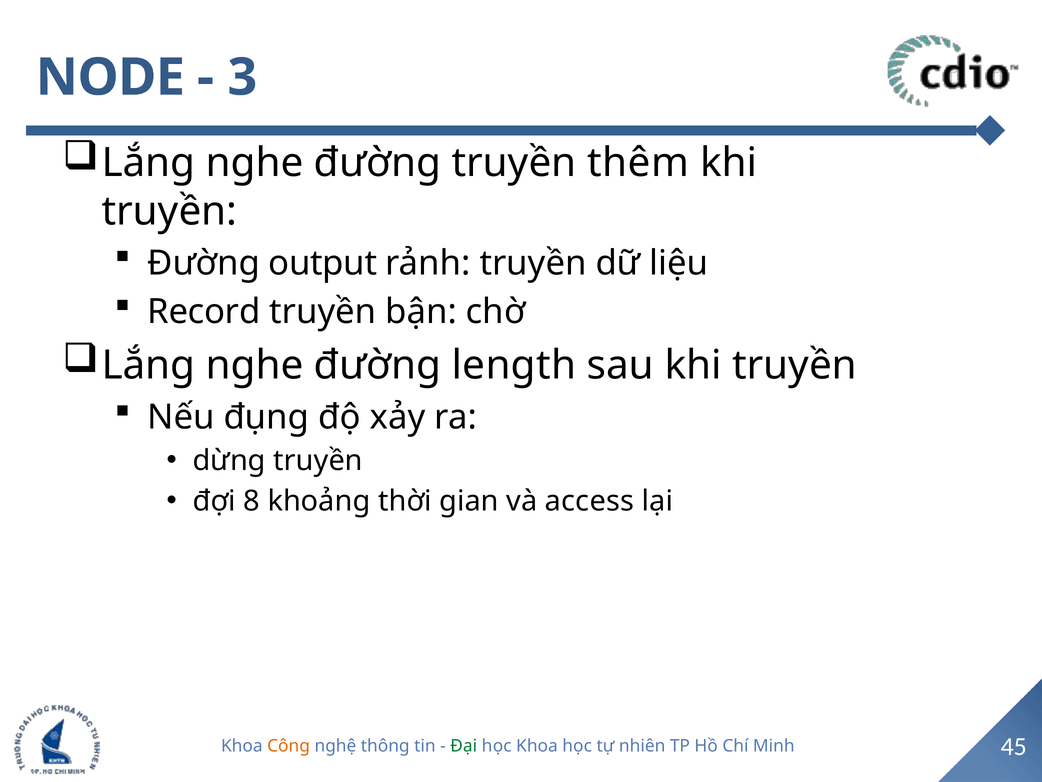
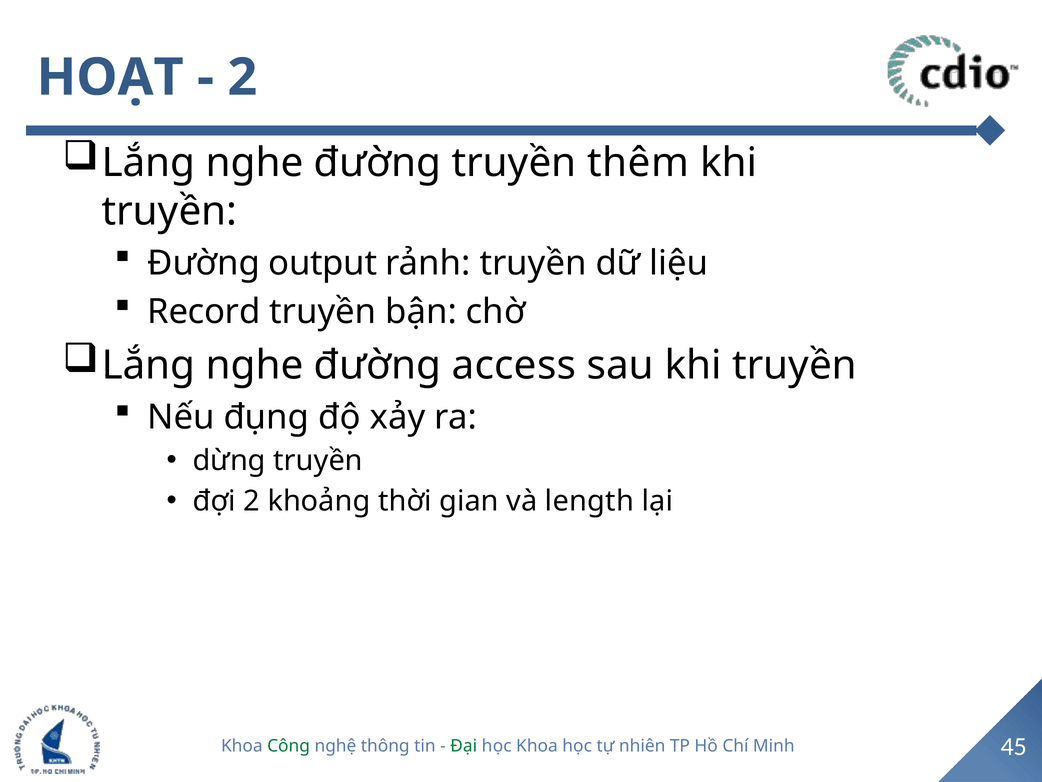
NODE: NODE -> HOẠT
3 at (242, 77): 3 -> 2
length: length -> access
đợi 8: 8 -> 2
access: access -> length
Công colour: orange -> green
